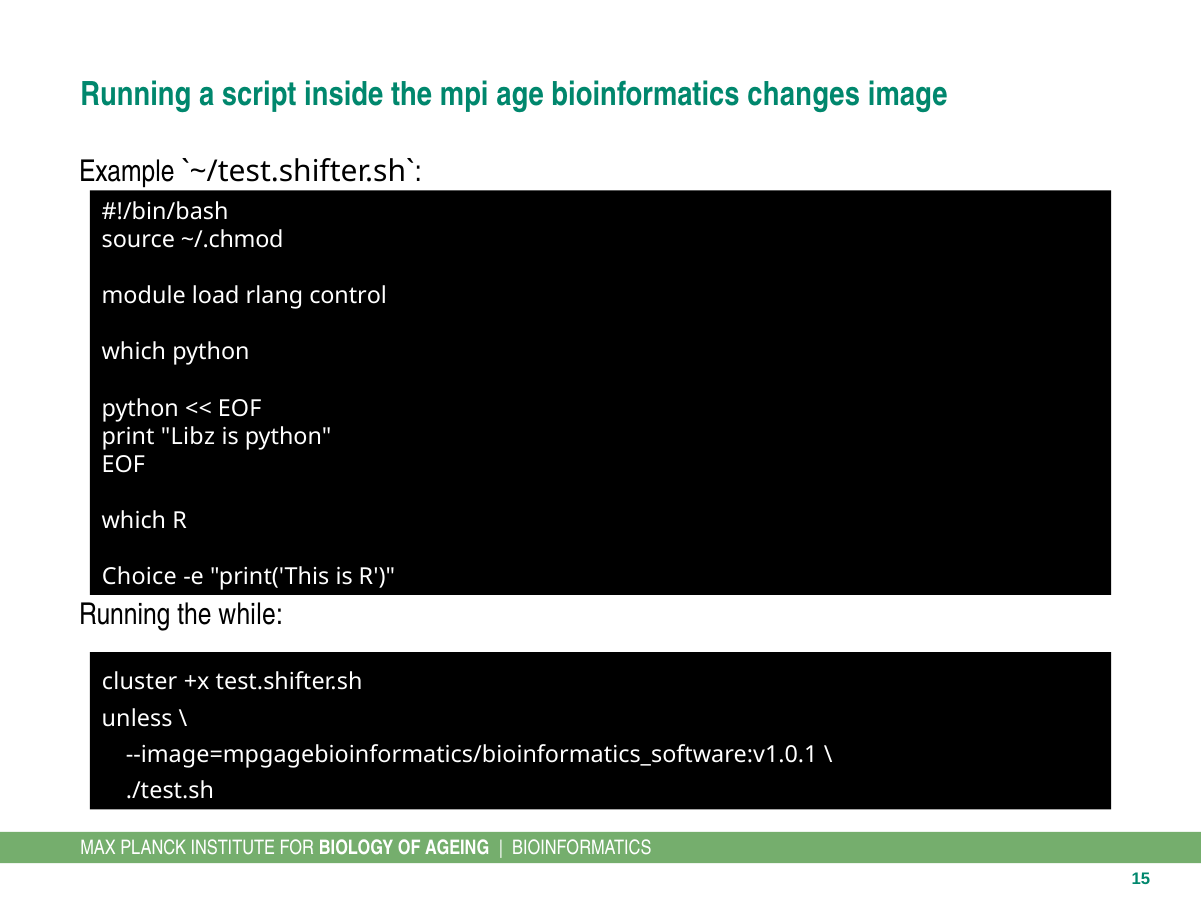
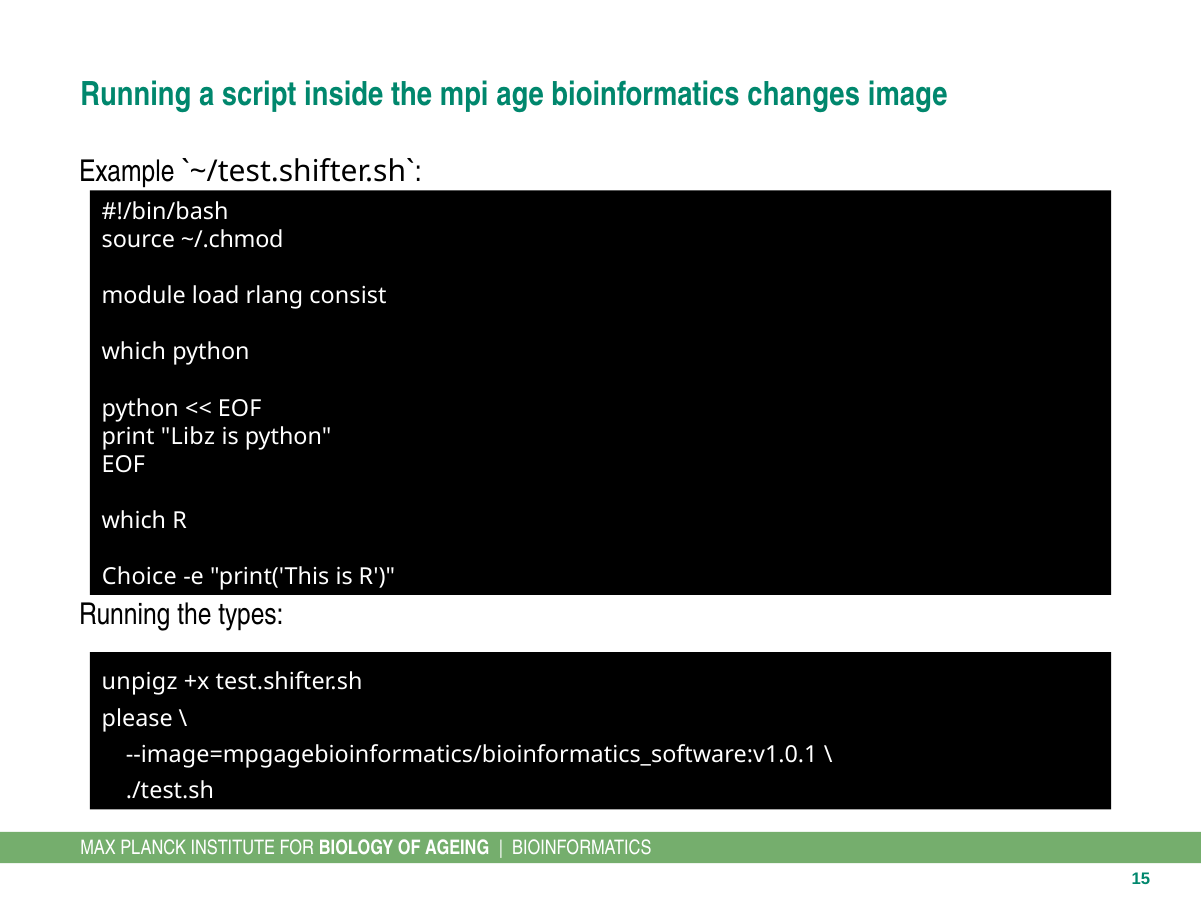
control: control -> consist
while: while -> types
cluster: cluster -> unpigz
unless: unless -> please
